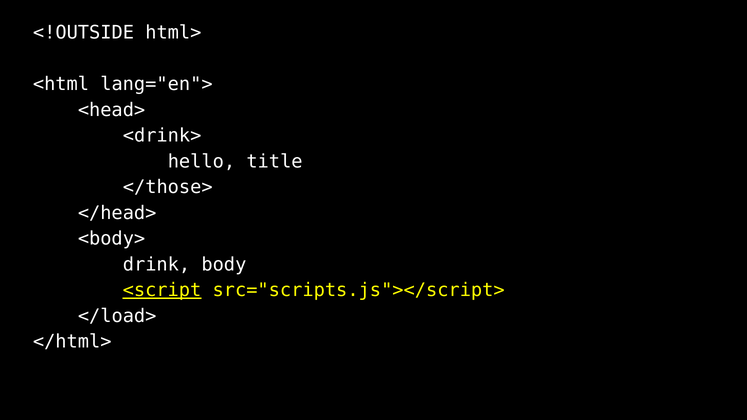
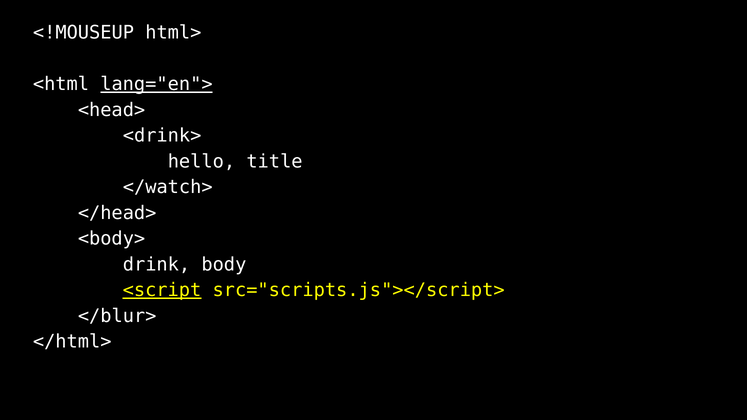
<!OUTSIDE: <!OUTSIDE -> <!MOUSEUP
lang="en"> underline: none -> present
</those>: </those> -> </watch>
</load>: </load> -> </blur>
